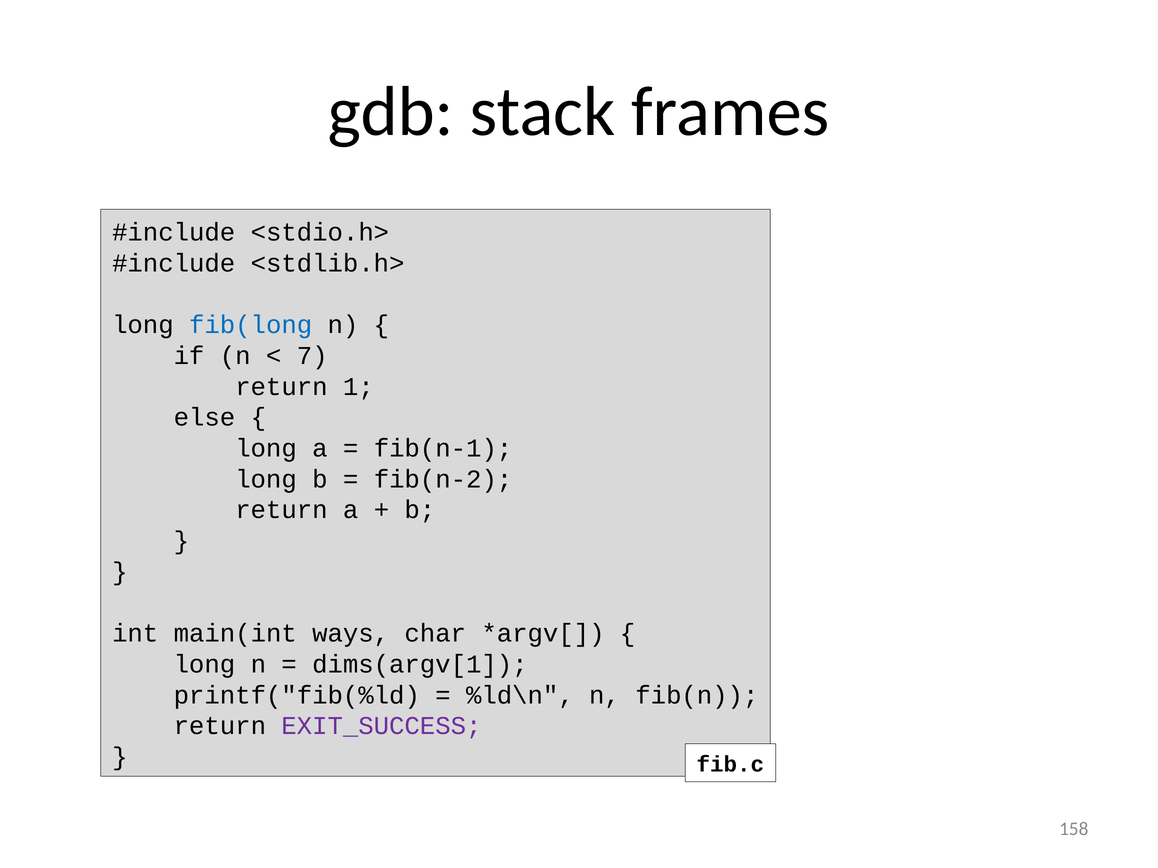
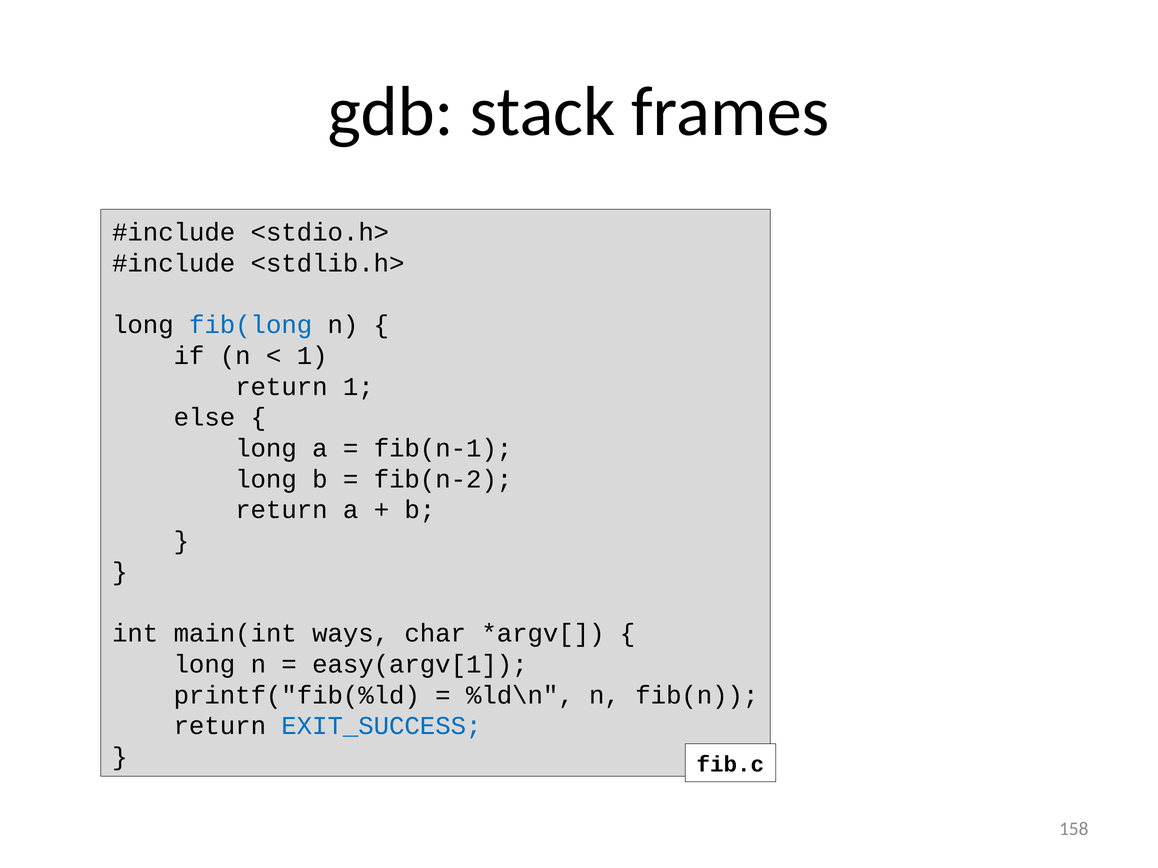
7 at (312, 356): 7 -> 1
dims(argv[1: dims(argv[1 -> easy(argv[1
EXIT_SUCCESS colour: purple -> blue
